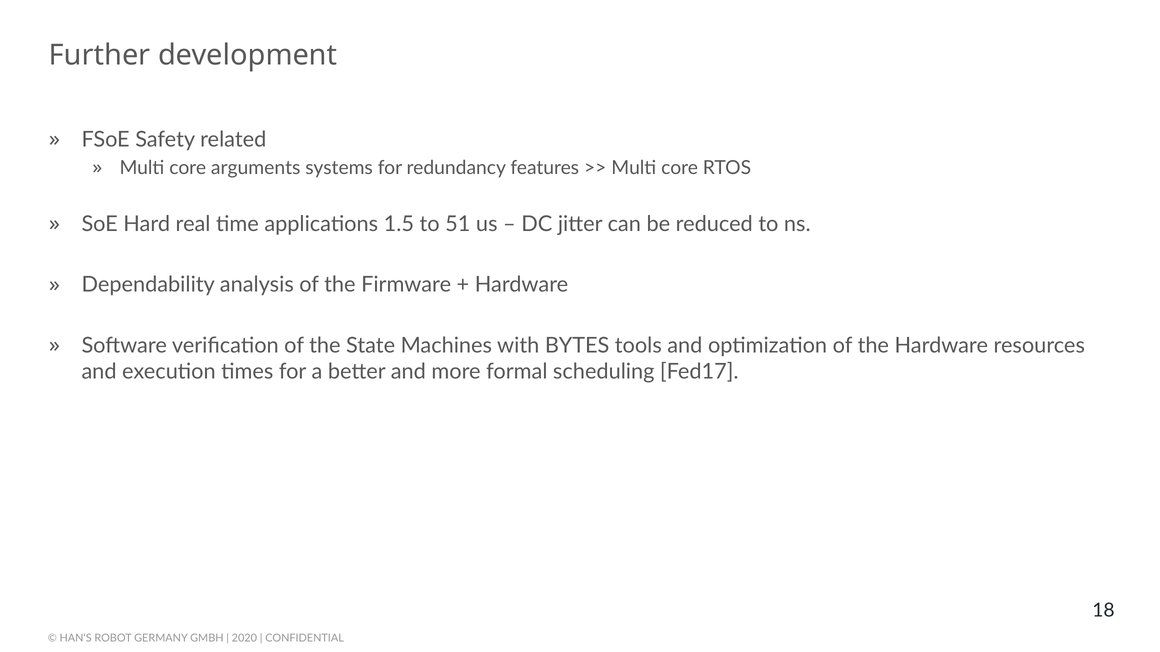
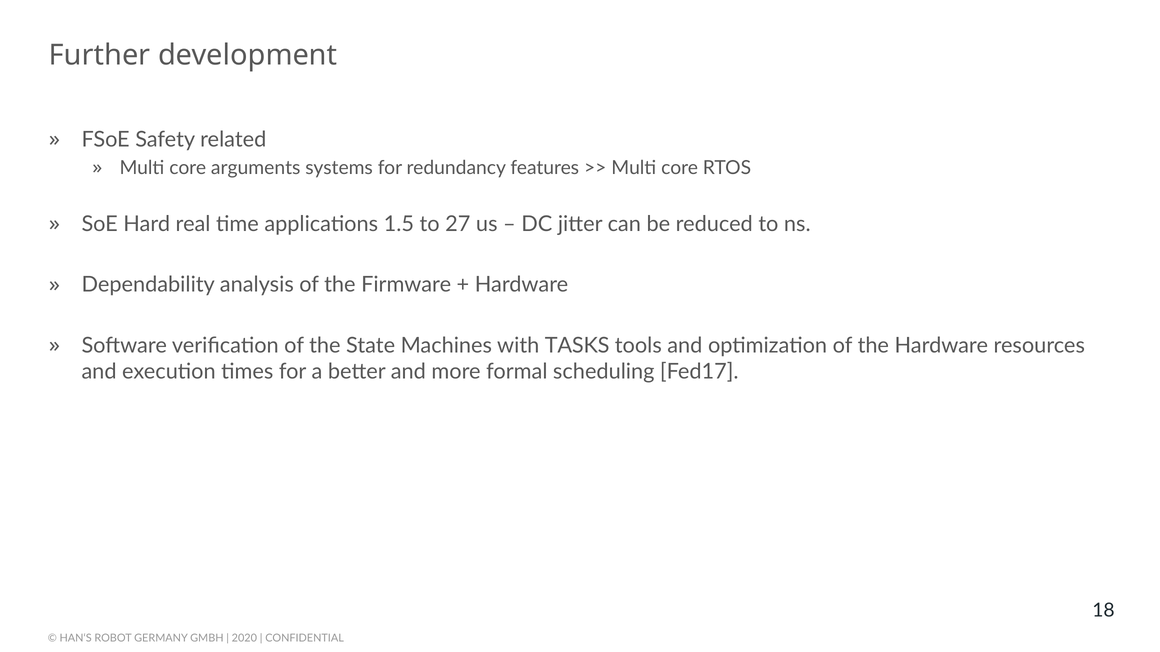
51: 51 -> 27
BYTES: BYTES -> TASKS
